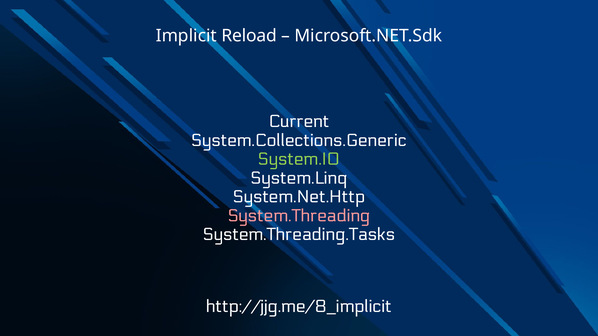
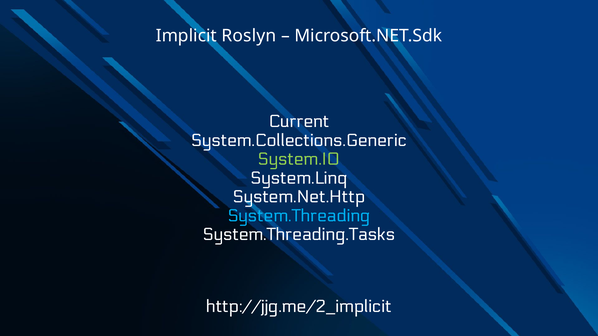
Reload: Reload -> Roslyn
System.Threading colour: pink -> light blue
http://jjg.me/8_implicit: http://jjg.me/8_implicit -> http://jjg.me/2_implicit
